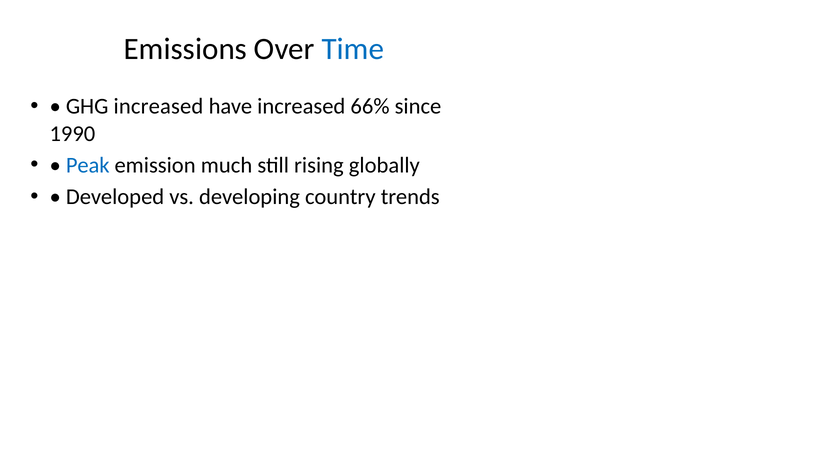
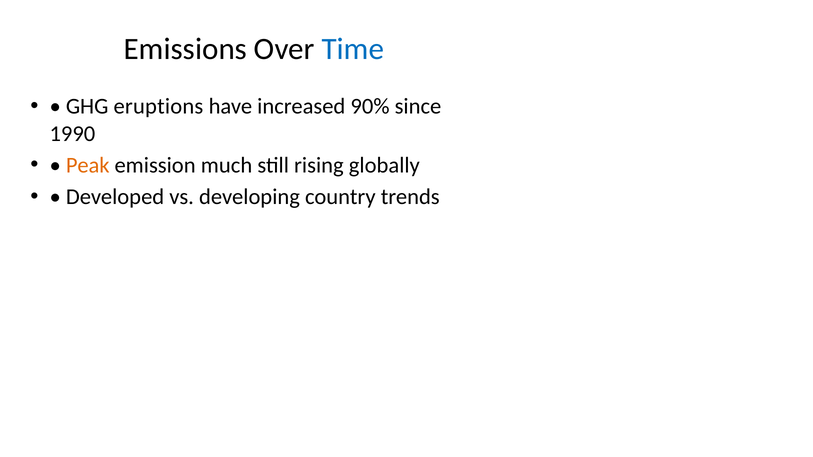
GHG increased: increased -> eruptions
66%: 66% -> 90%
Peak colour: blue -> orange
